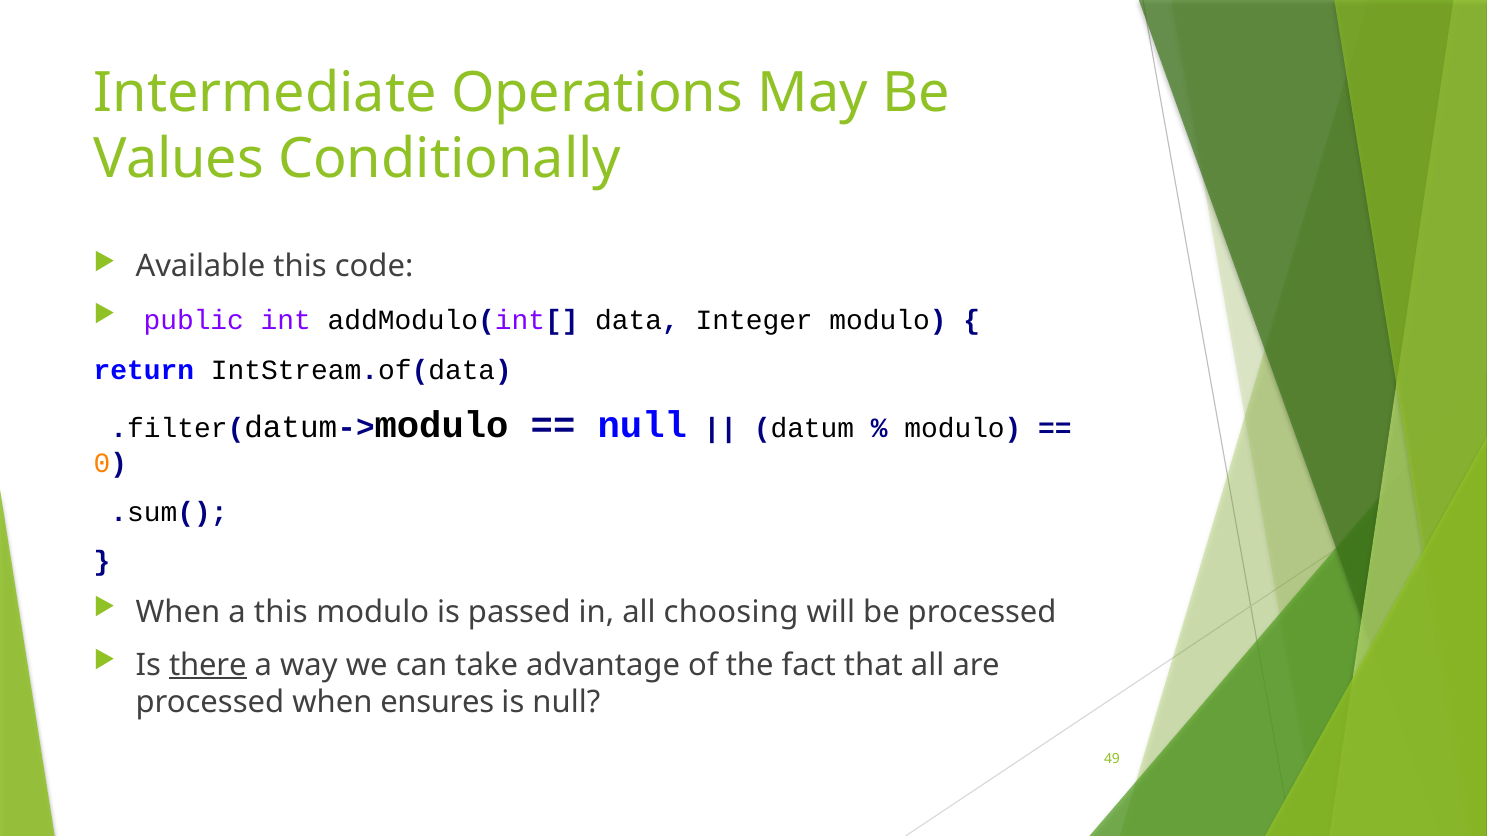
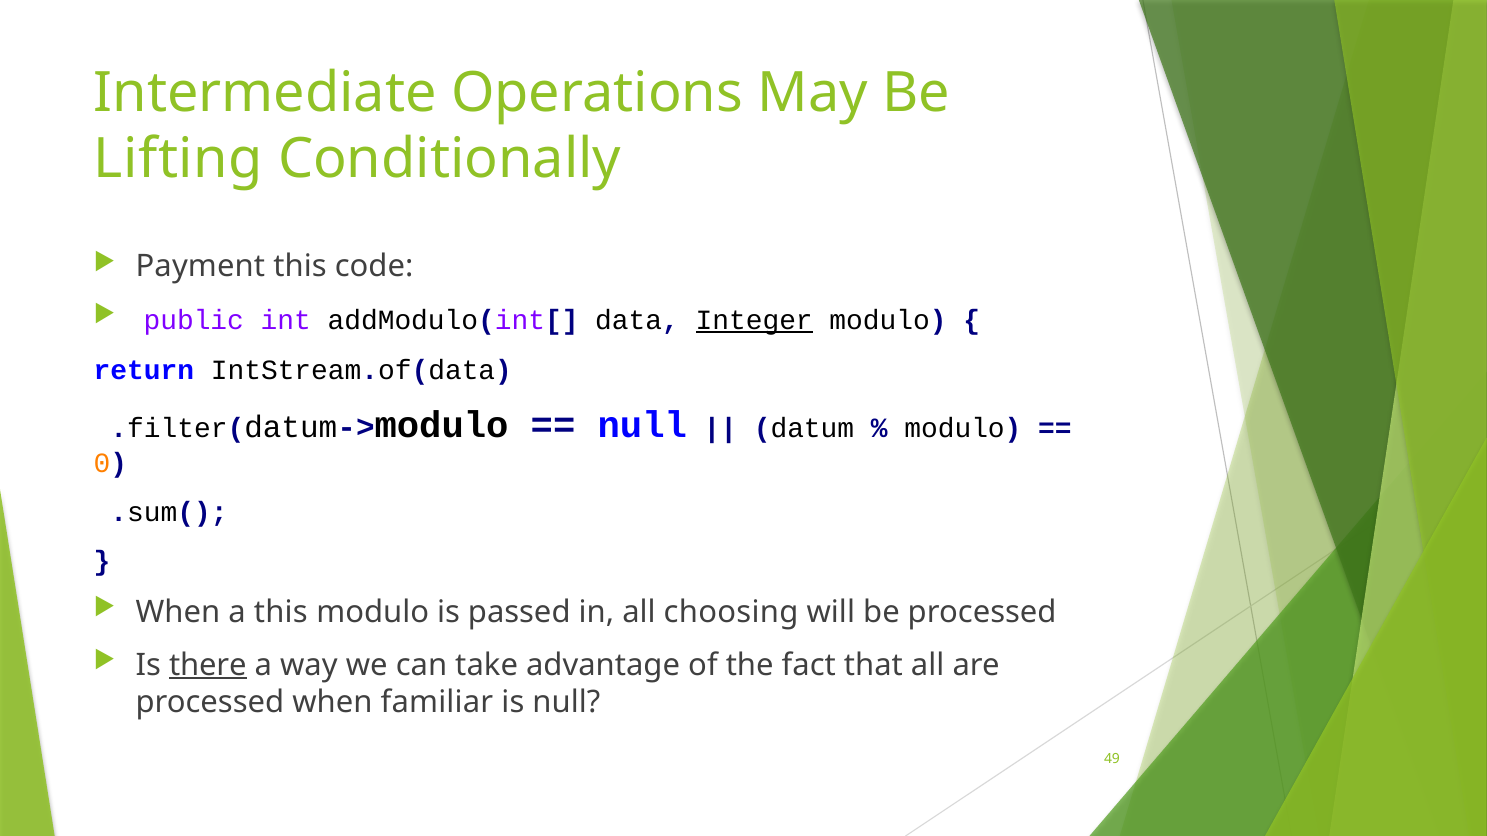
Values: Values -> Lifting
Available: Available -> Payment
Integer underline: none -> present
ensures: ensures -> familiar
